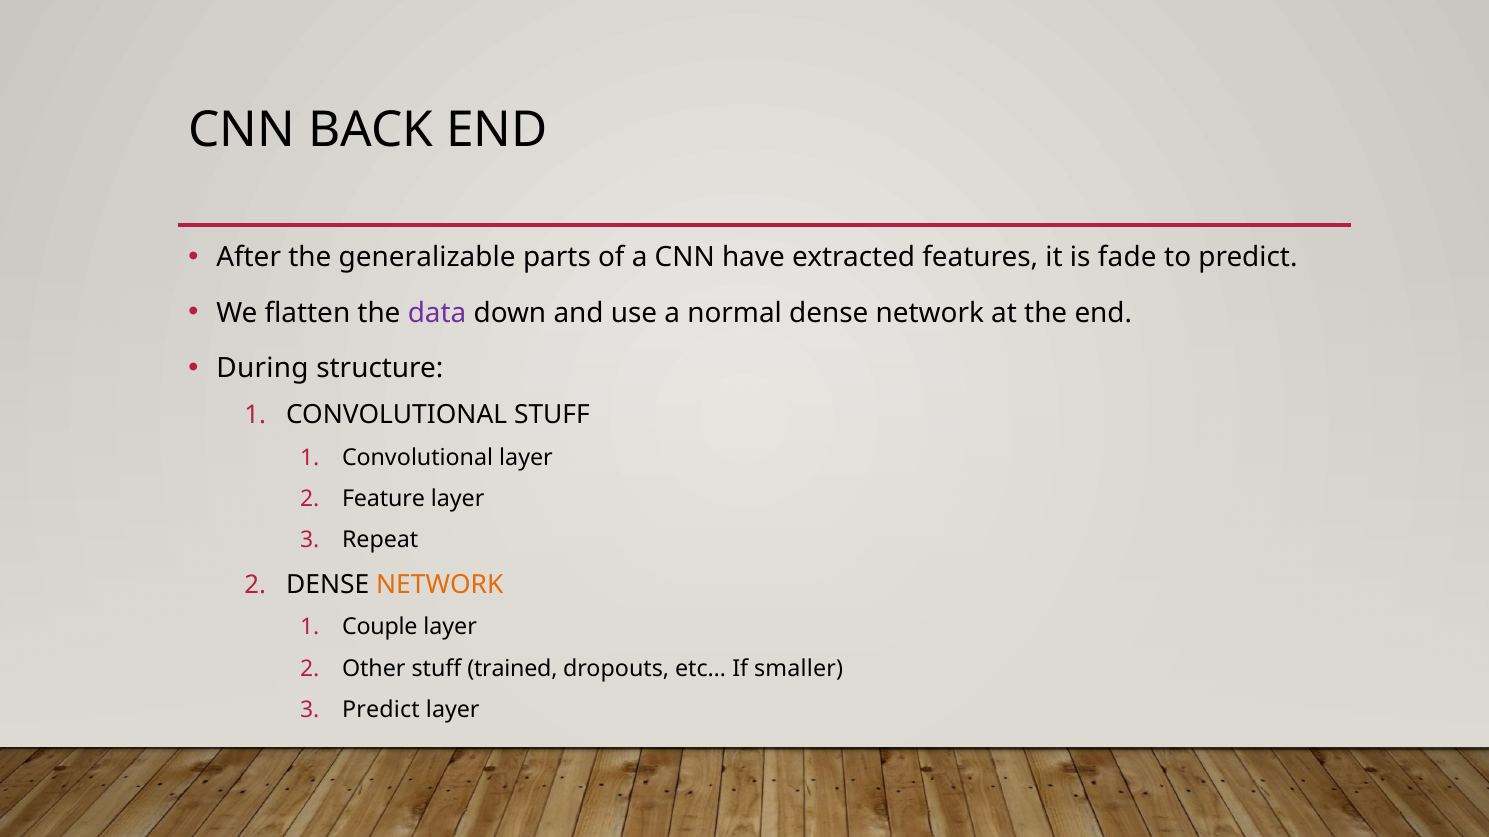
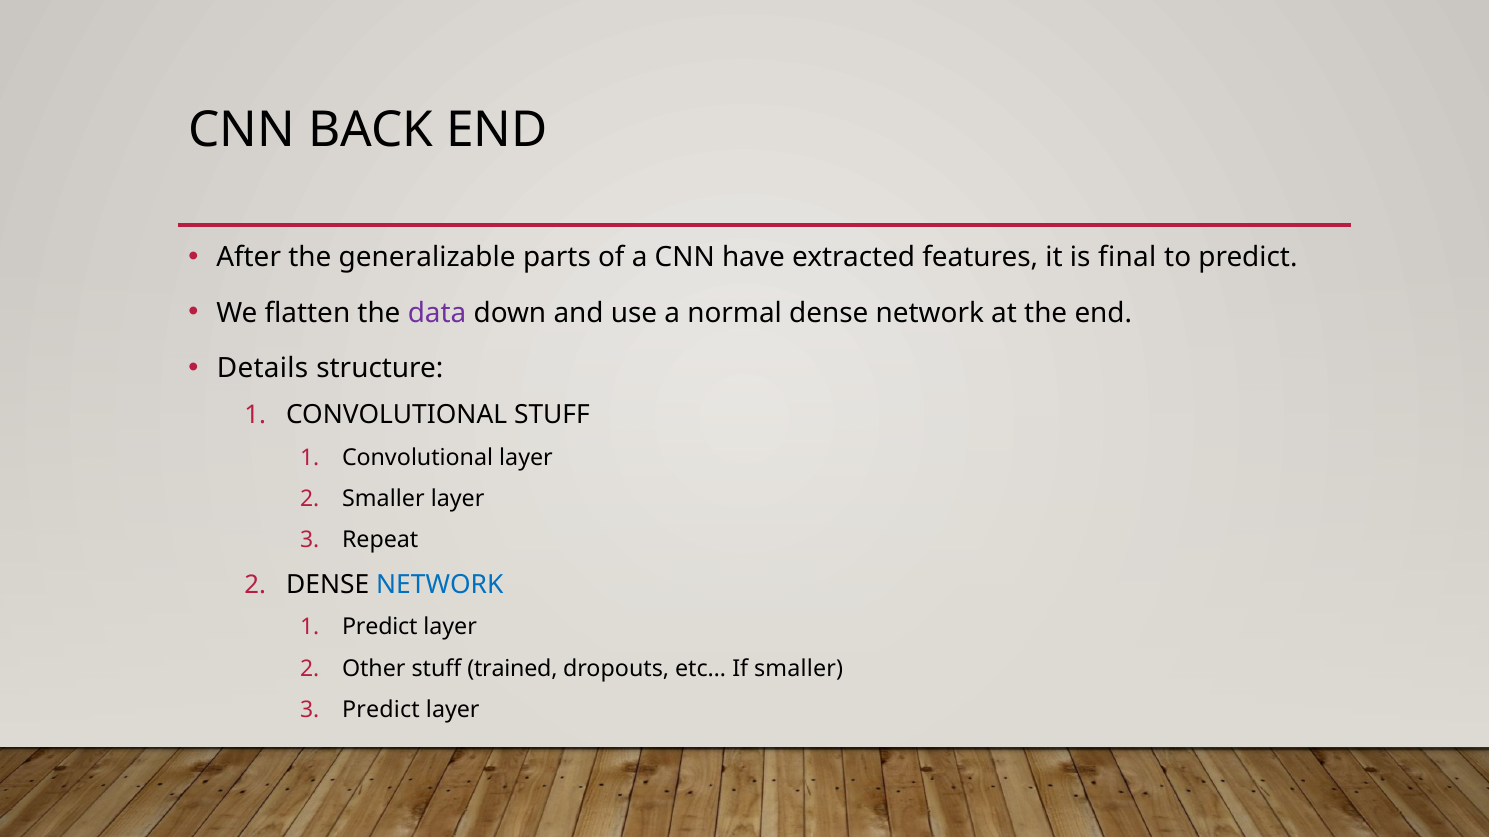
fade: fade -> final
During: During -> Details
Feature at (383, 499): Feature -> Smaller
NETWORK at (440, 585) colour: orange -> blue
Couple at (380, 628): Couple -> Predict
